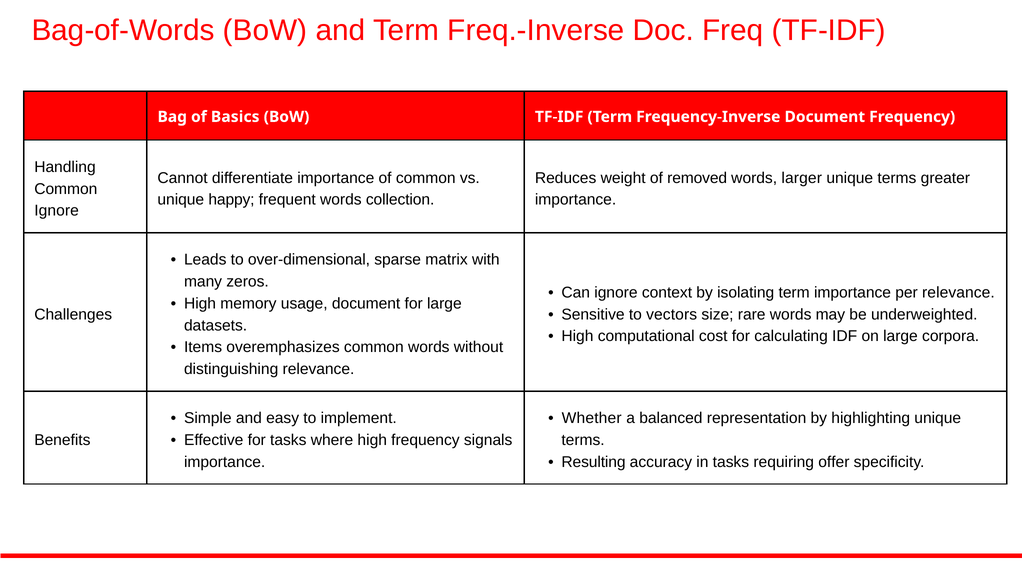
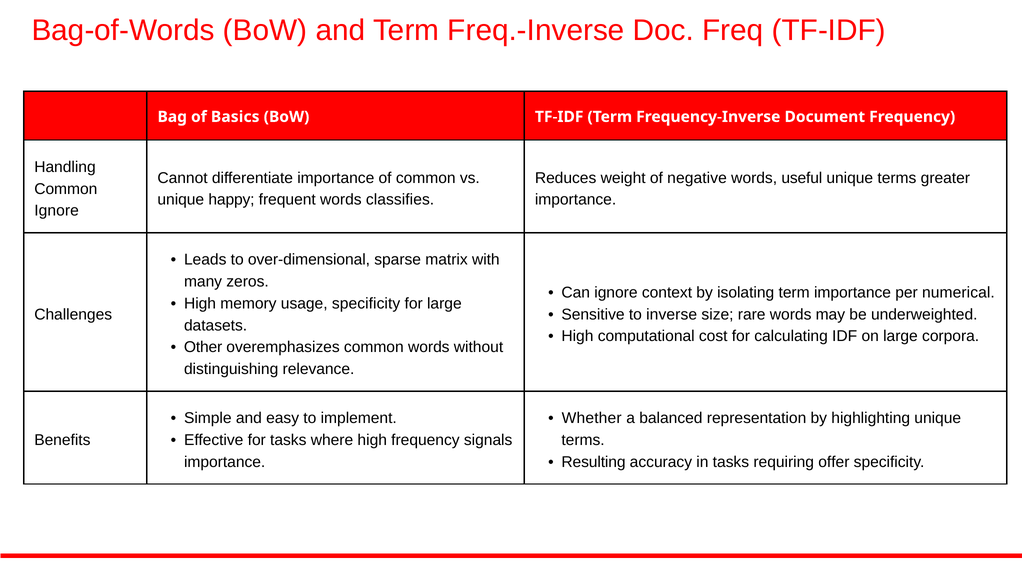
removed: removed -> negative
larger: larger -> useful
collection: collection -> classifies
per relevance: relevance -> numerical
usage document: document -> specificity
vectors: vectors -> inverse
Items: Items -> Other
